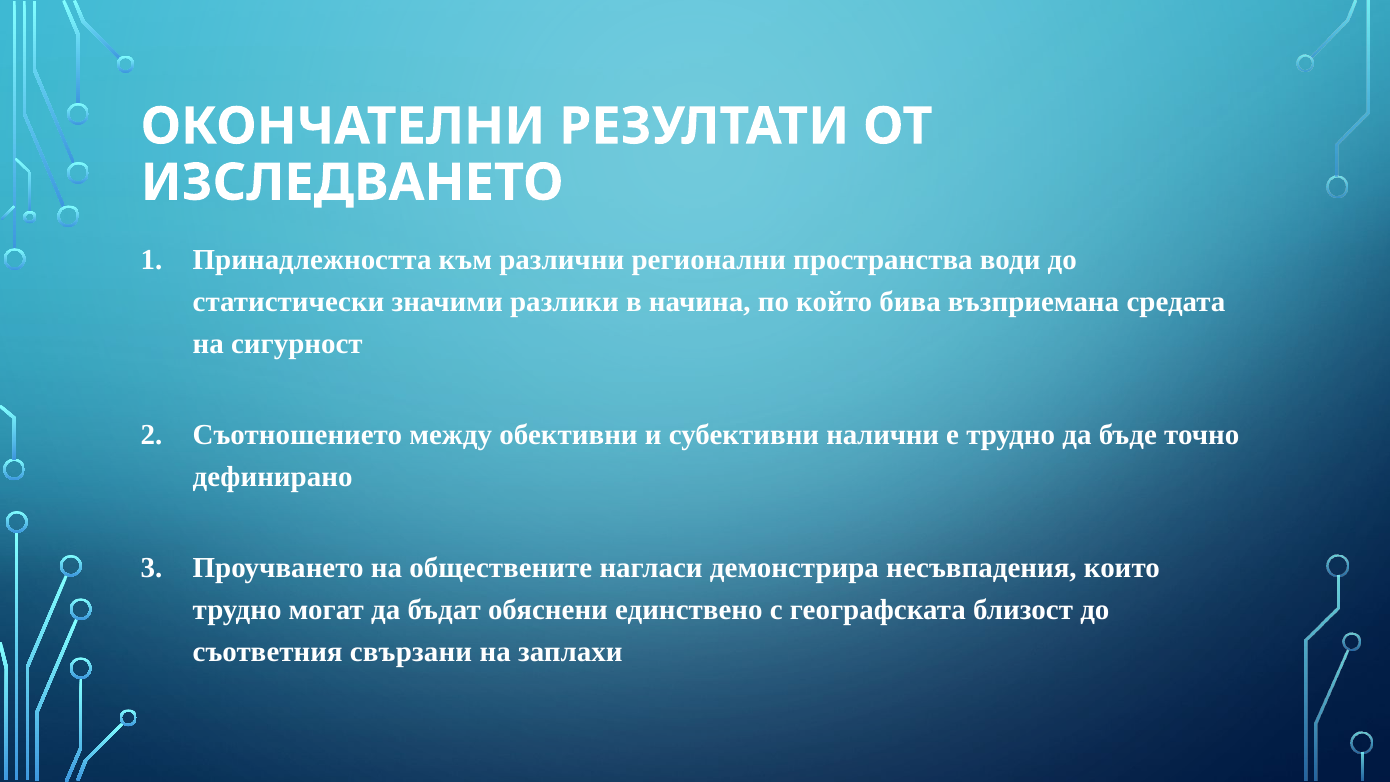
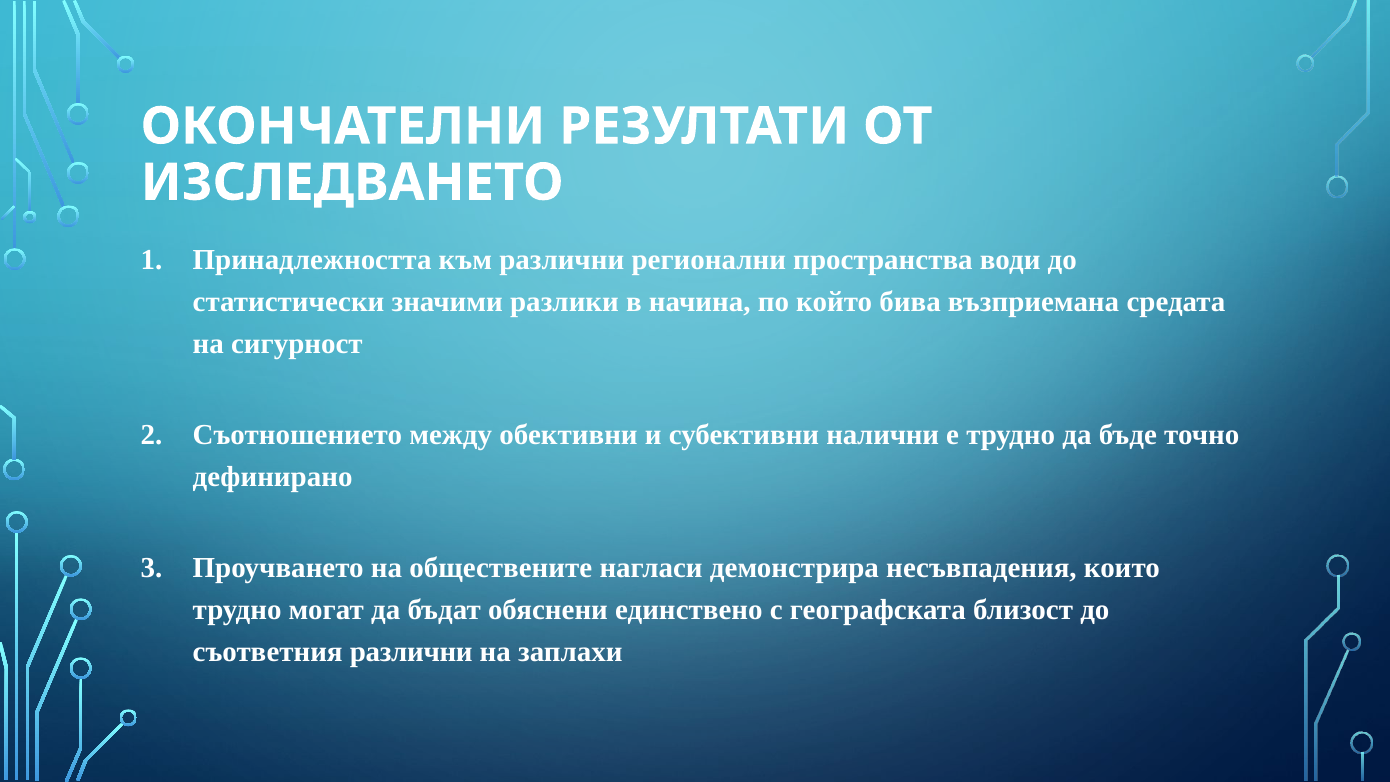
съответния свързани: свързани -> различни
